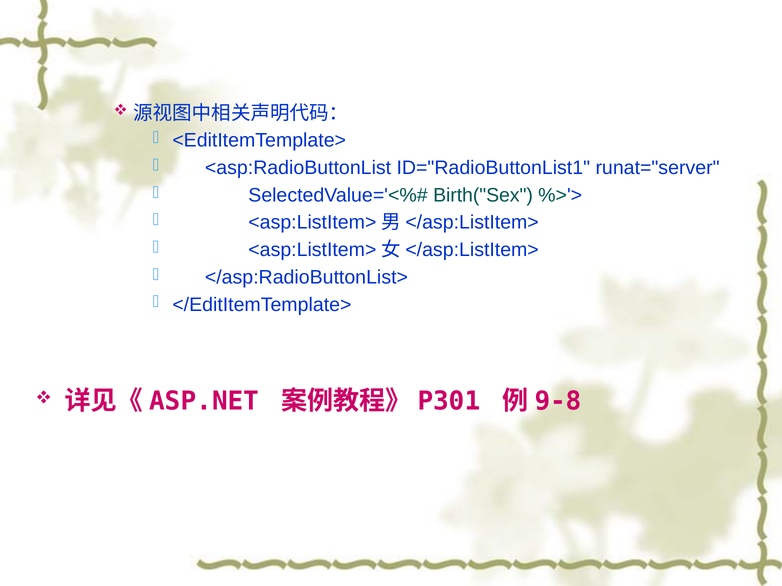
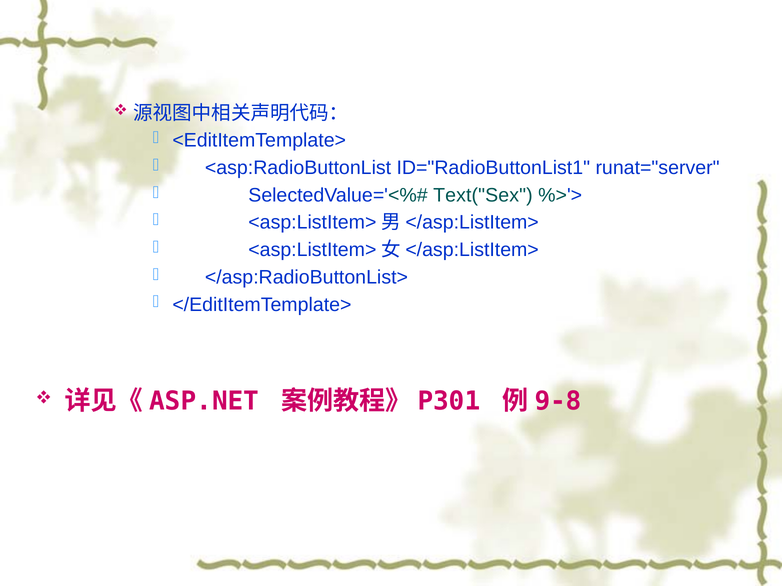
Birth("Sex: Birth("Sex -> Text("Sex
